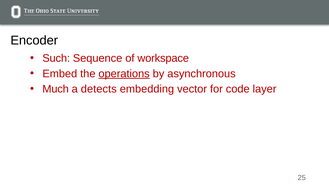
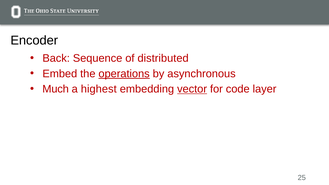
Such: Such -> Back
workspace: workspace -> distributed
detects: detects -> highest
vector underline: none -> present
